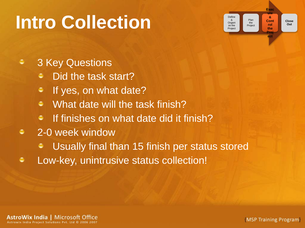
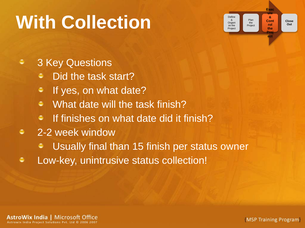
Intro: Intro -> With
2-0: 2-0 -> 2-2
stored: stored -> owner
